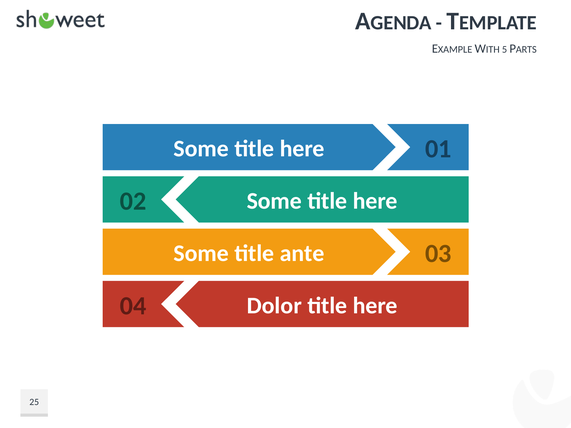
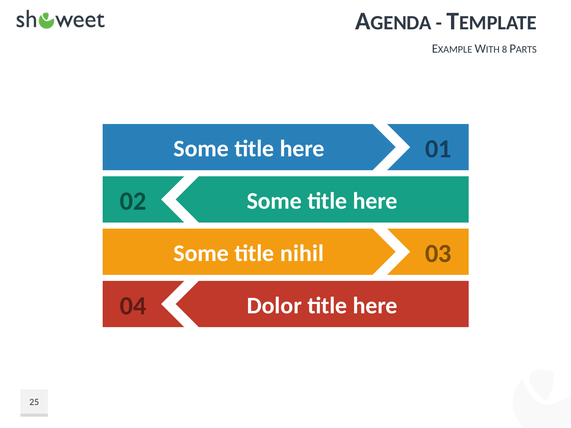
5: 5 -> 8
ante: ante -> nihil
